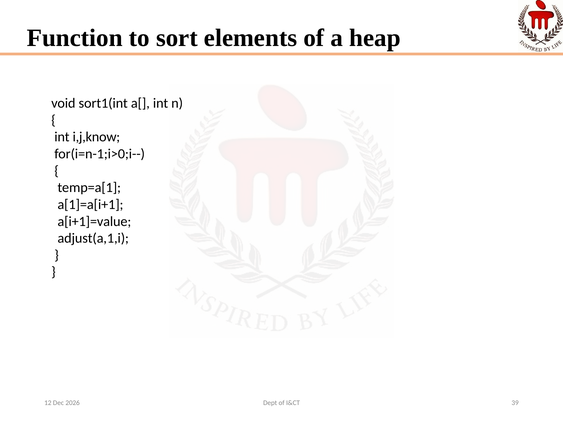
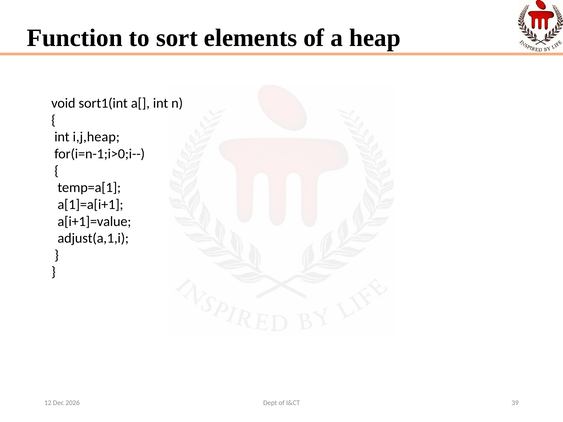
i,j,know: i,j,know -> i,j,heap
